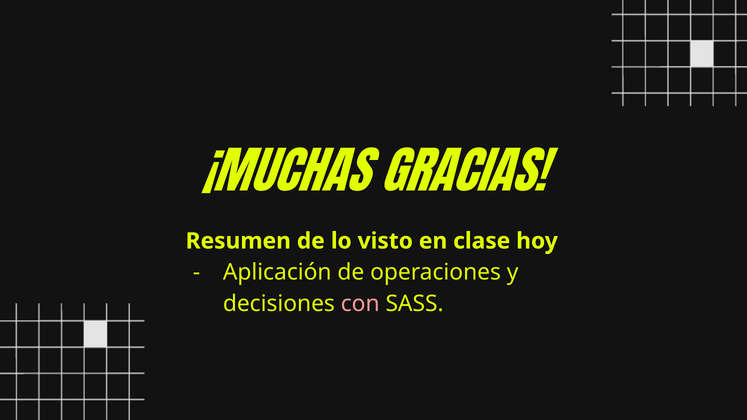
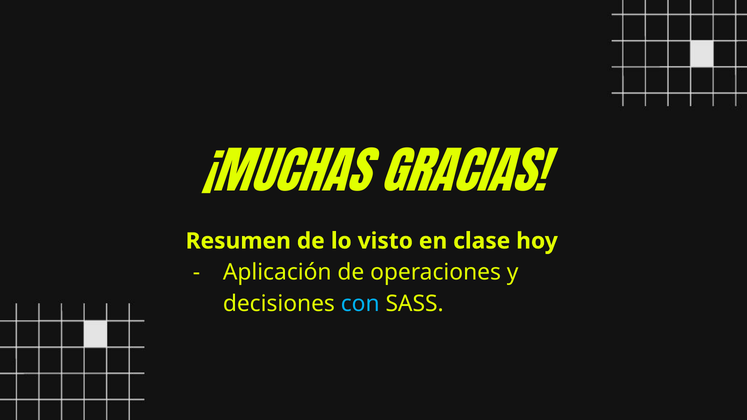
con colour: pink -> light blue
